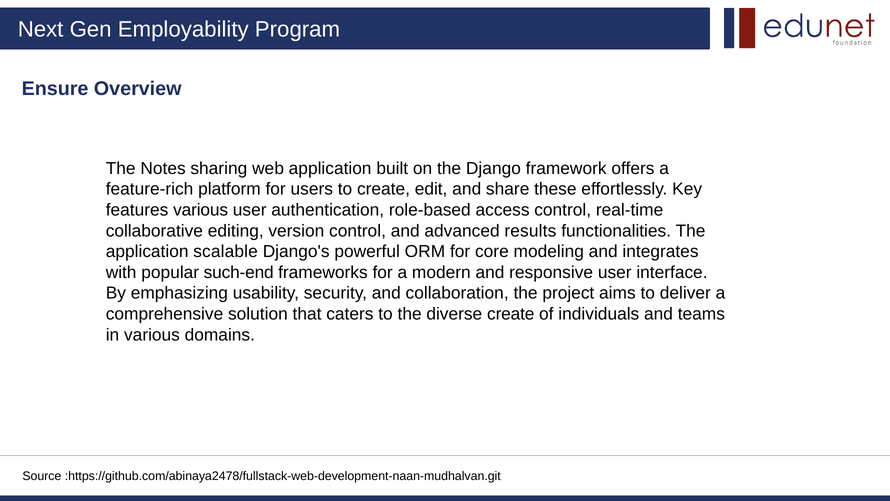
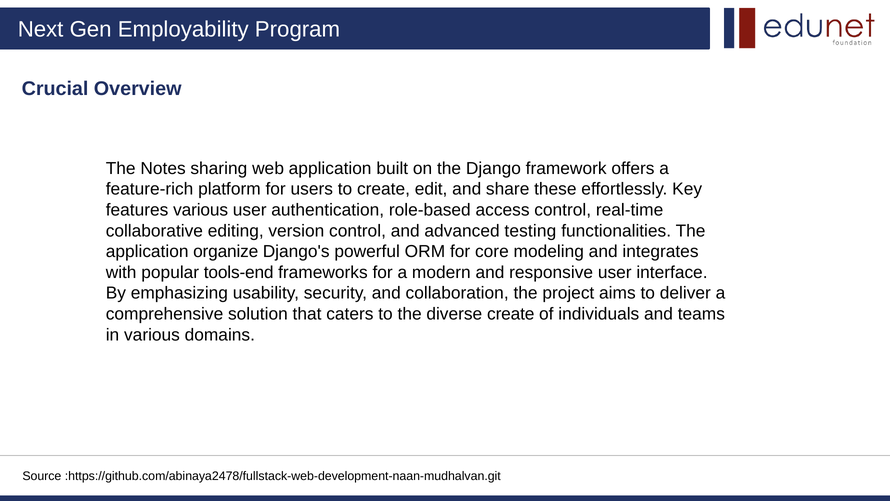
Ensure: Ensure -> Crucial
results: results -> testing
scalable: scalable -> organize
such-end: such-end -> tools-end
